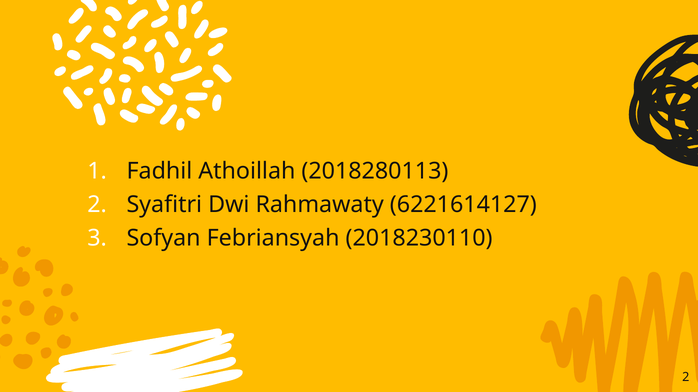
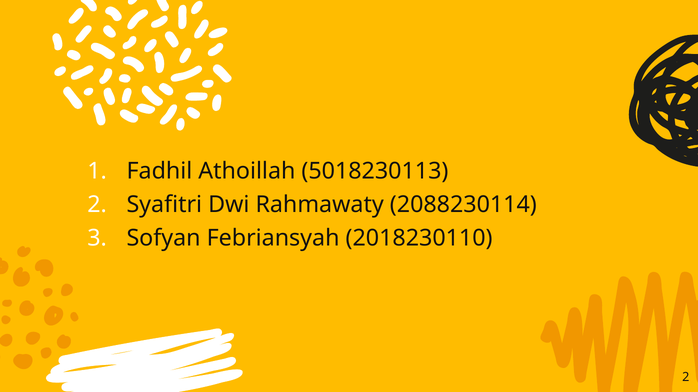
2018280113: 2018280113 -> 5018230113
6221614127: 6221614127 -> 2088230114
